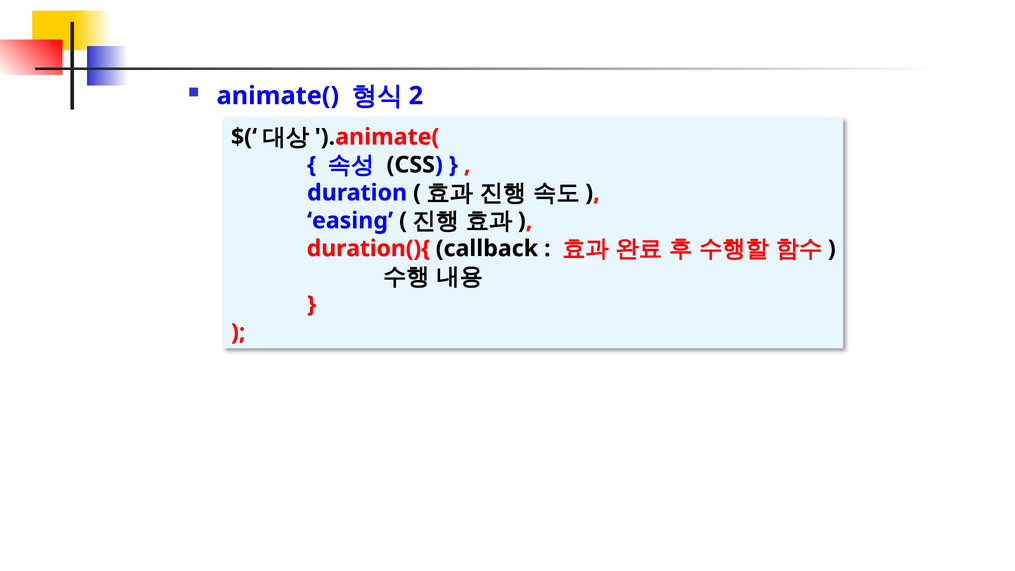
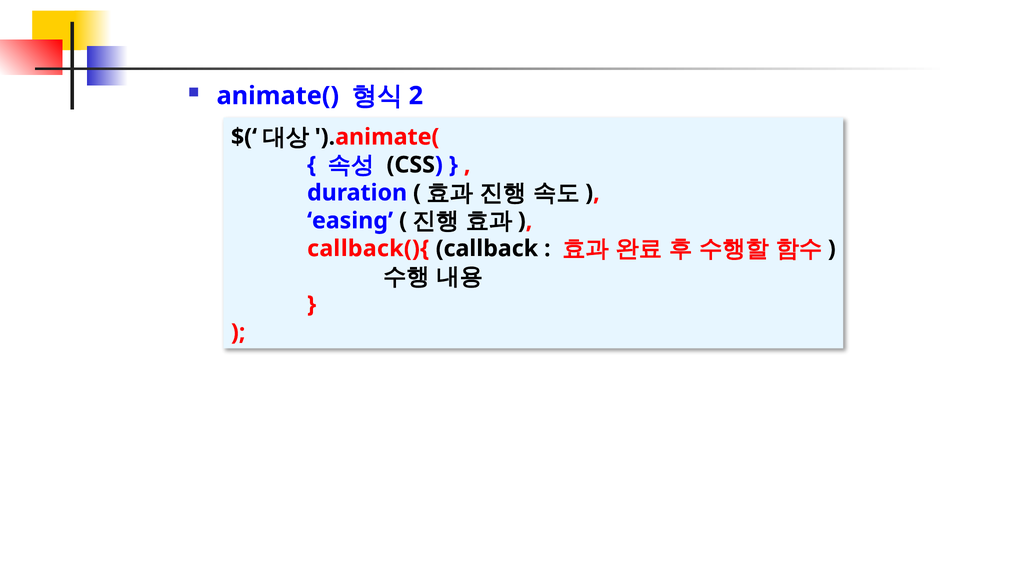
duration(){: duration(){ -> callback(){
